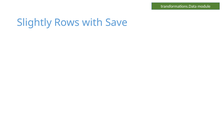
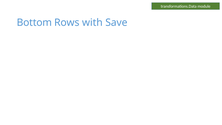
Slightly: Slightly -> Bottom
